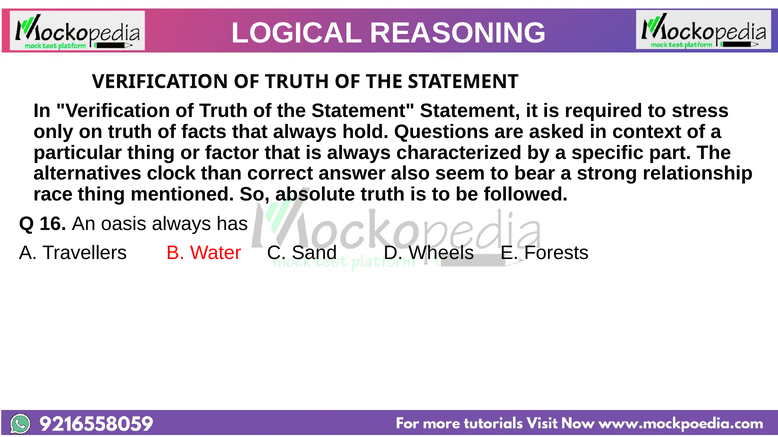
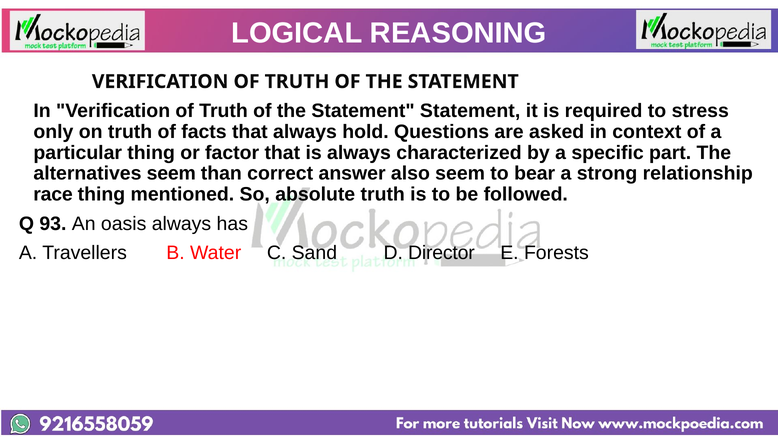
alternatives clock: clock -> seem
16: 16 -> 93
Wheels: Wheels -> Director
